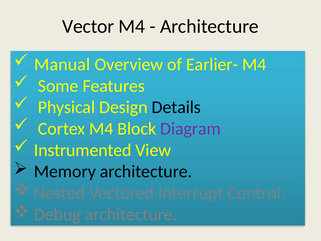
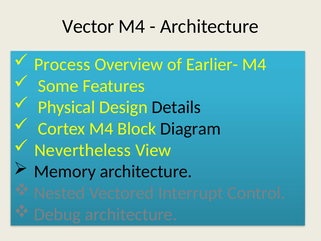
Manual: Manual -> Process
Diagram colour: purple -> black
Instrumented: Instrumented -> Nevertheless
